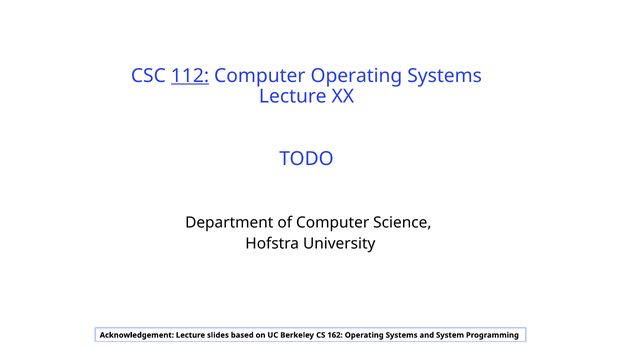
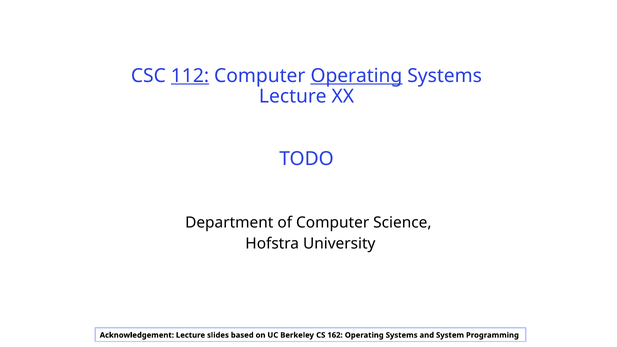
Operating at (356, 76) underline: none -> present
